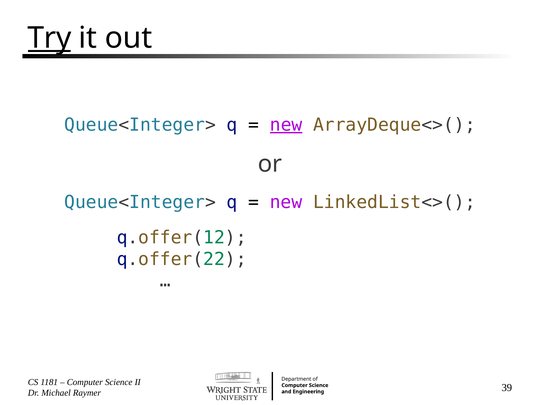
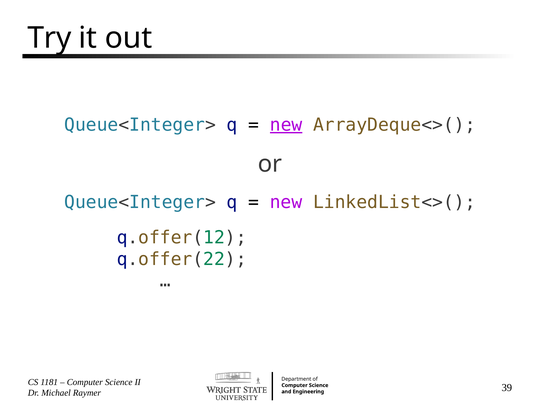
Try underline: present -> none
